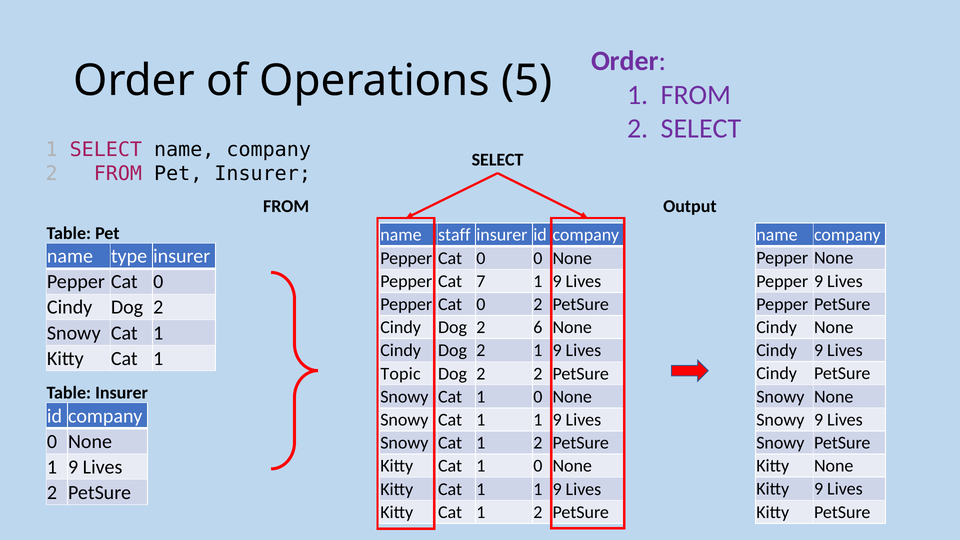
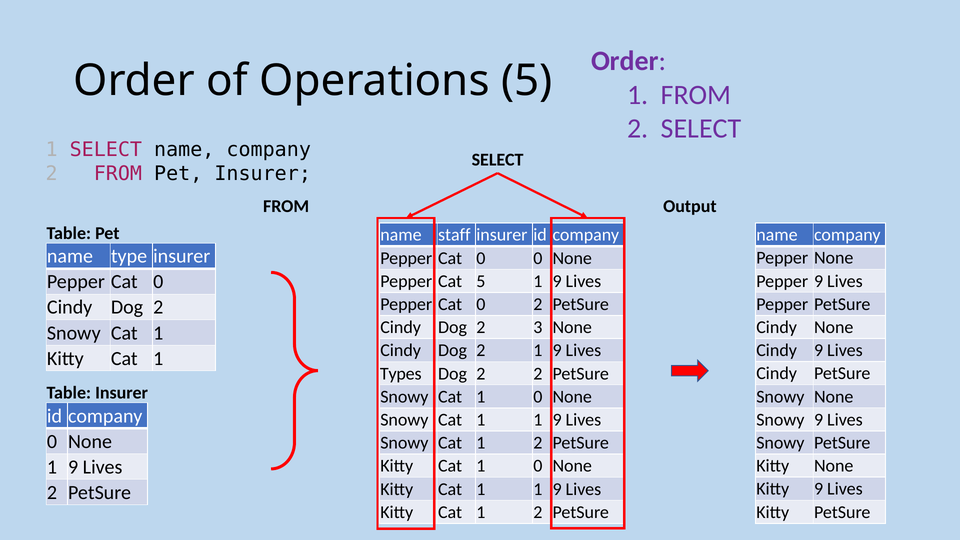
Cat 7: 7 -> 5
6: 6 -> 3
Topic: Topic -> Types
